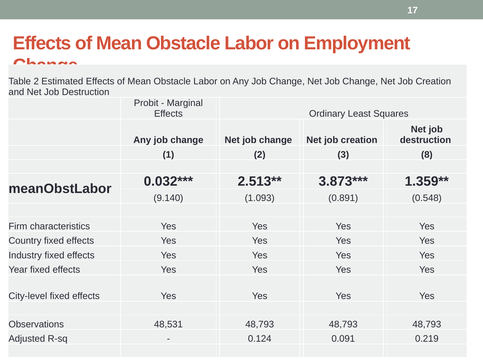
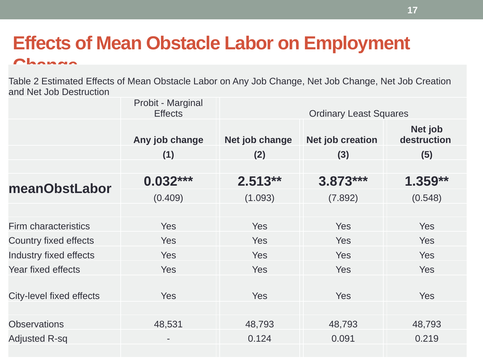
8: 8 -> 5
9.140: 9.140 -> 0.409
0.891: 0.891 -> 7.892
